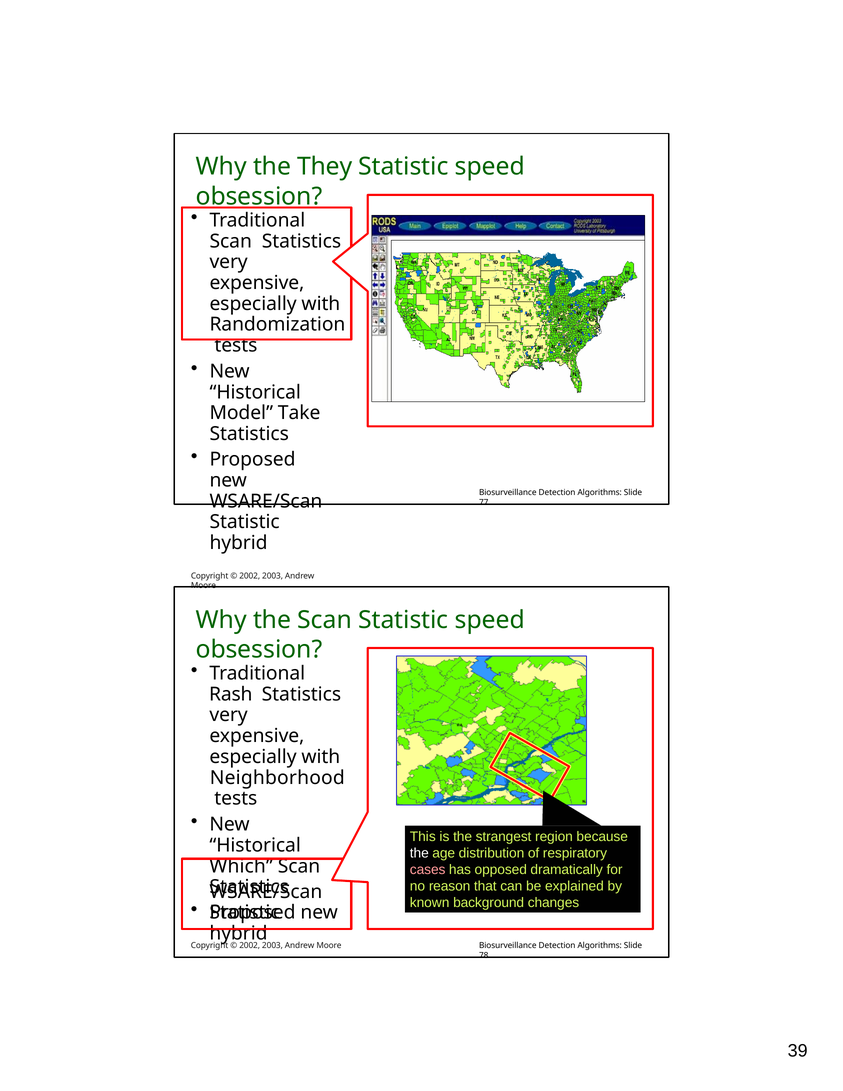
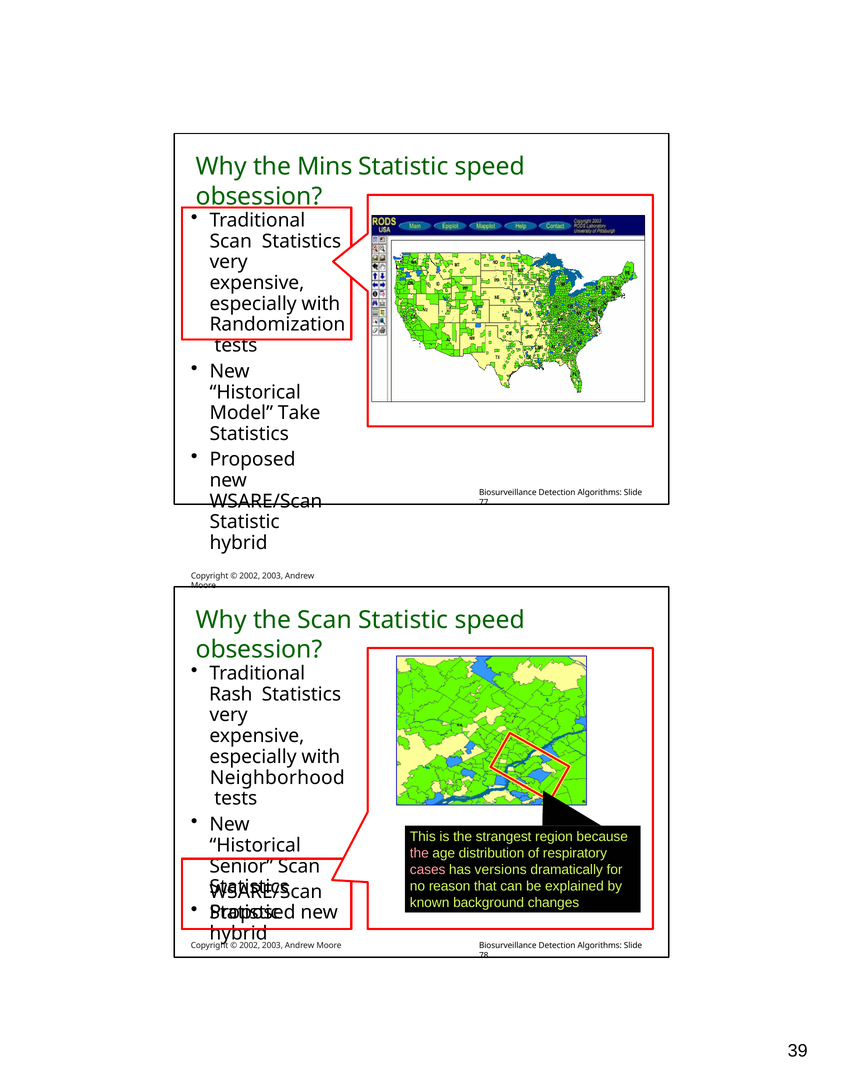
They: They -> Mins
the at (419, 853) colour: white -> pink
Which: Which -> Senior
opposed: opposed -> versions
